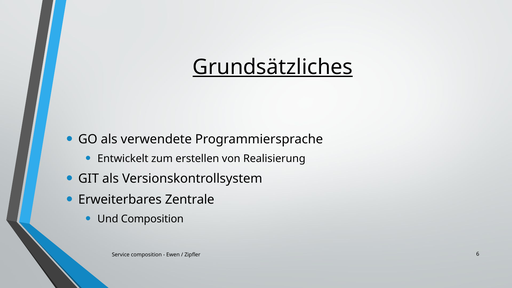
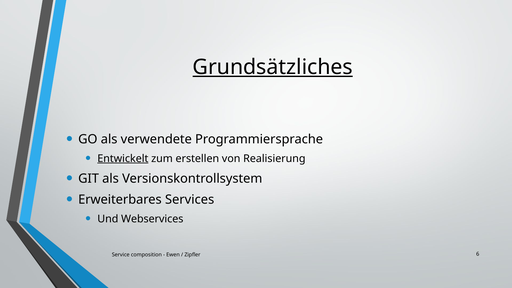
Entwickelt underline: none -> present
Zentrale: Zentrale -> Services
Und Composition: Composition -> Webservices
